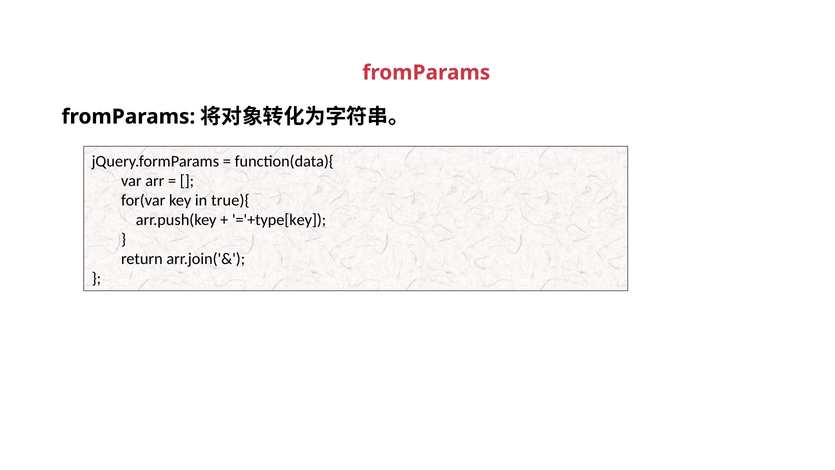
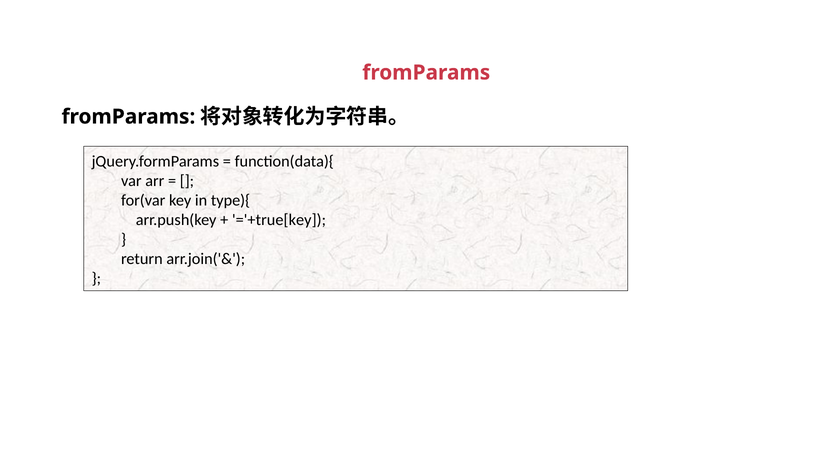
true){: true){ -> type){
='+type[key: ='+type[key -> ='+true[key
